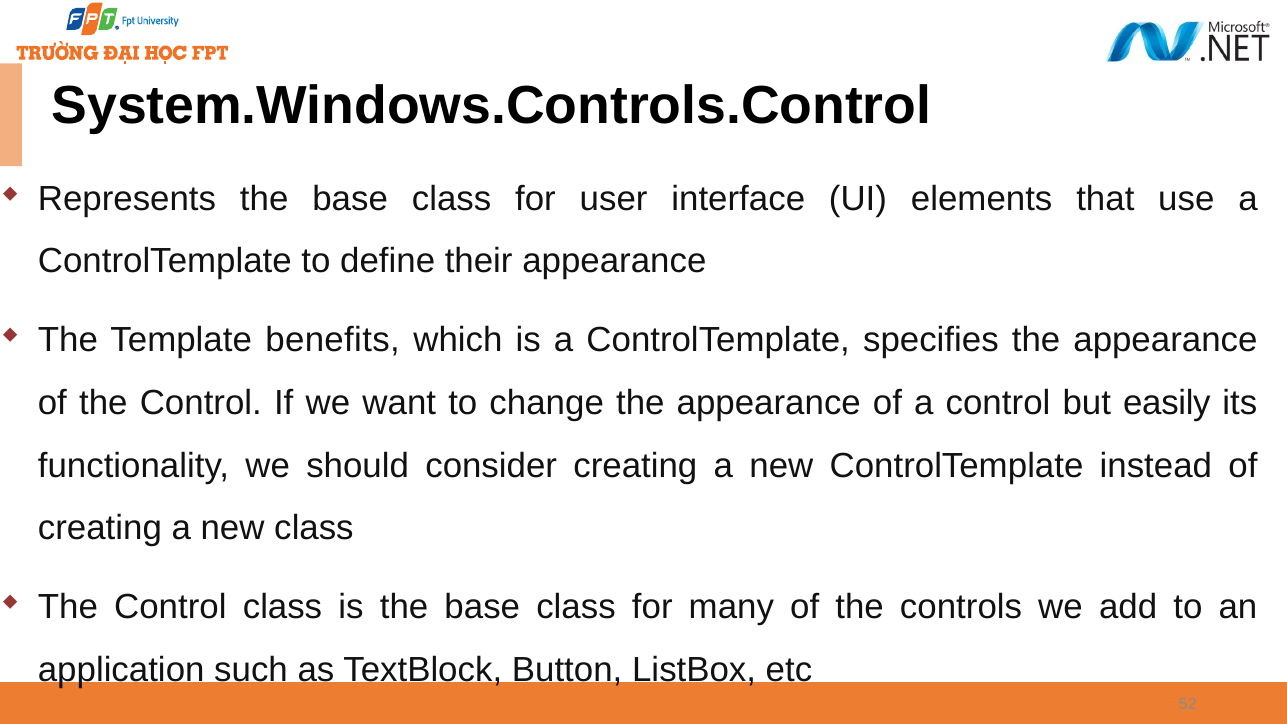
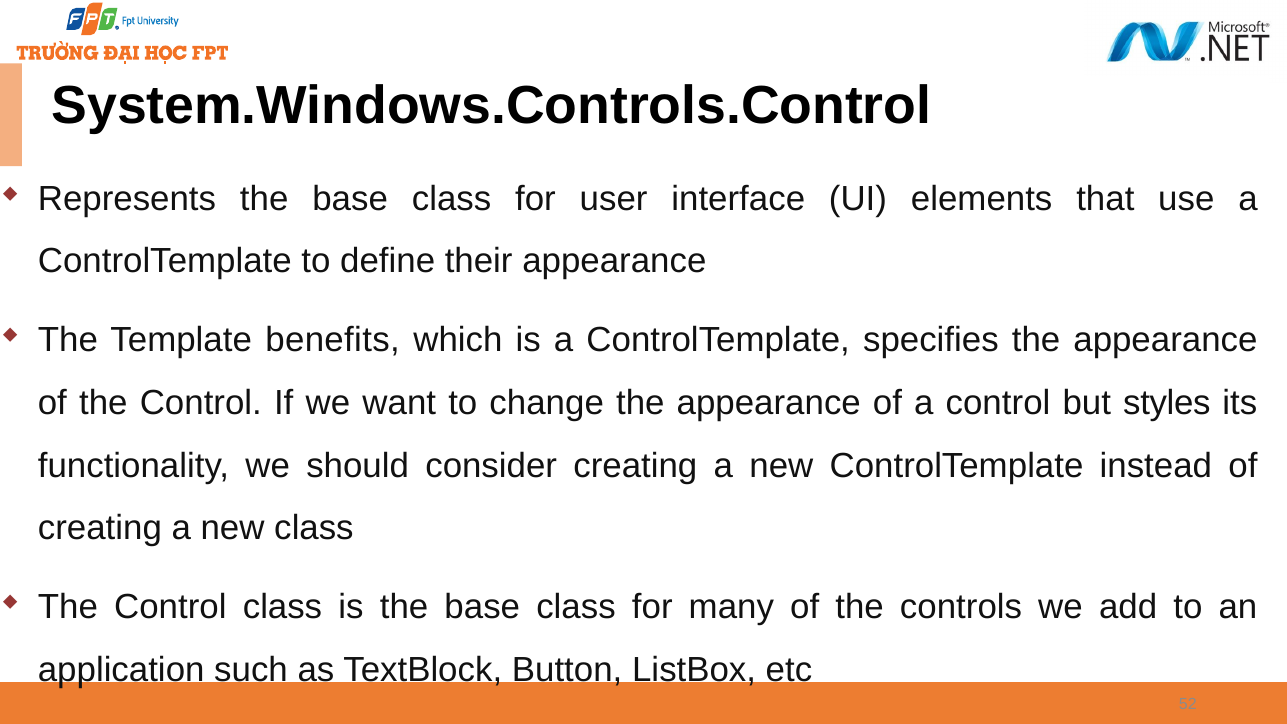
easily: easily -> styles
